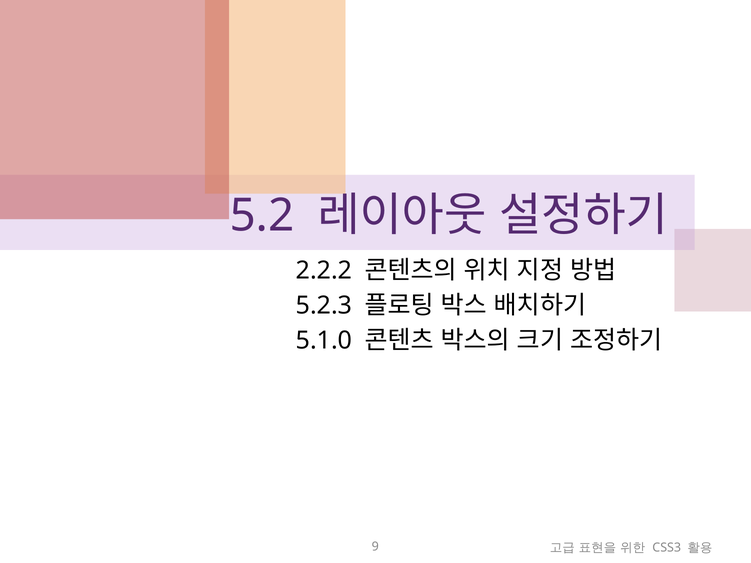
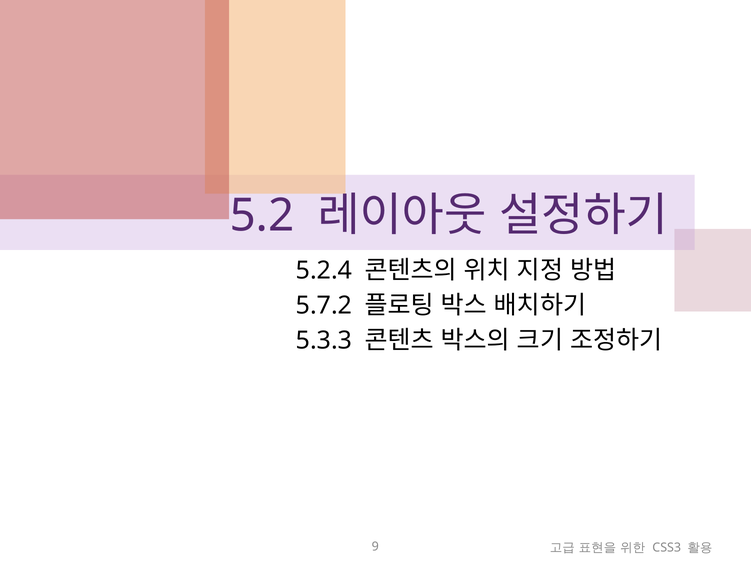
2.2.2: 2.2.2 -> 5.2.4
5.2.3: 5.2.3 -> 5.7.2
5.1.0: 5.1.0 -> 5.3.3
